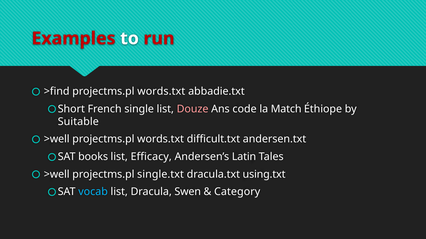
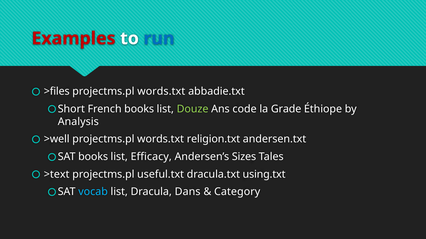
run colour: red -> blue
>find: >find -> >files
French single: single -> books
Douze colour: pink -> light green
Match: Match -> Grade
Suitable: Suitable -> Analysis
difficult.txt: difficult.txt -> religion.txt
Latin: Latin -> Sizes
>well at (57, 175): >well -> >text
single.txt: single.txt -> useful.txt
Swen: Swen -> Dans
